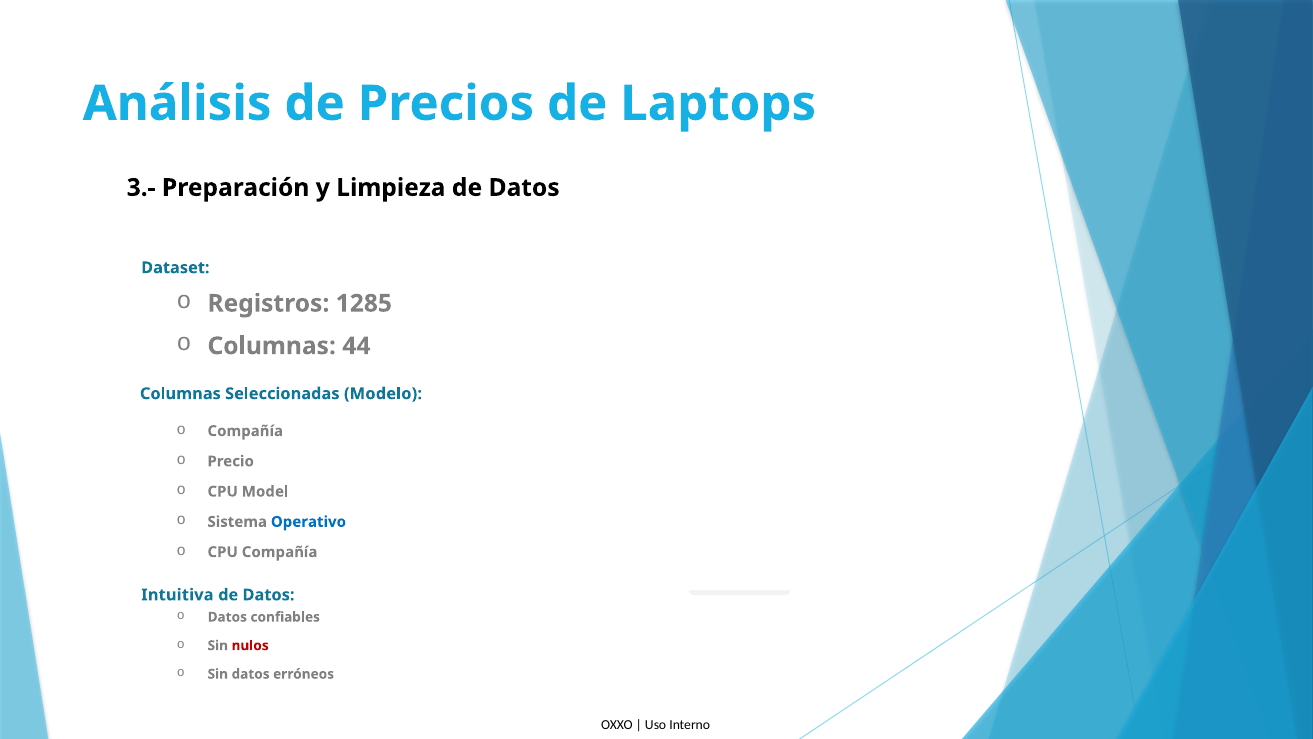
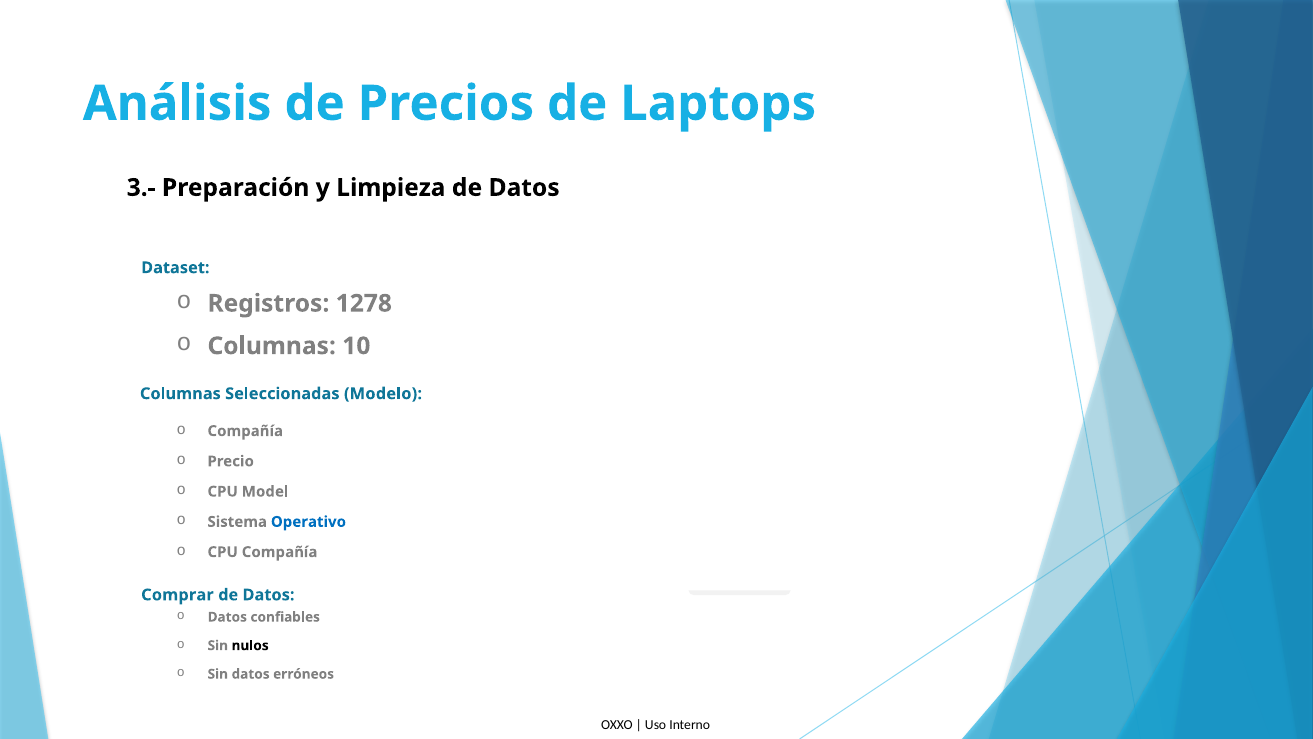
1285: 1285 -> 1278
44: 44 -> 10
Intuitiva: Intuitiva -> Comprar
nulos colour: red -> black
